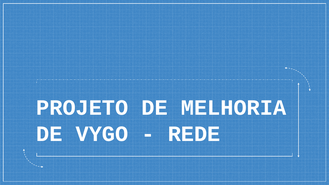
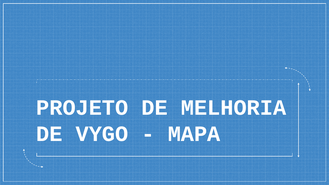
REDE: REDE -> MAPA
